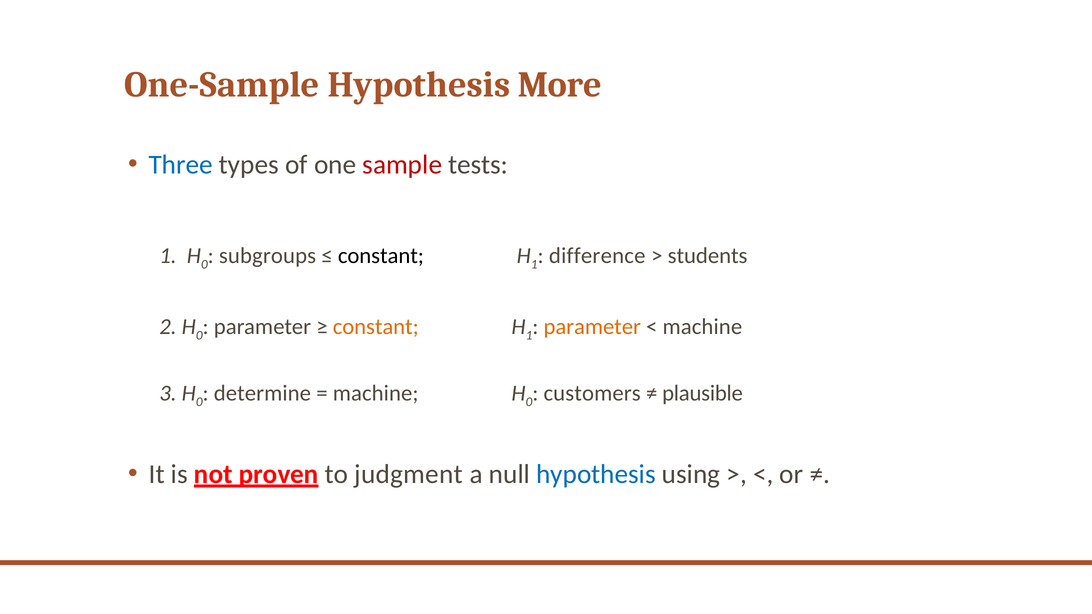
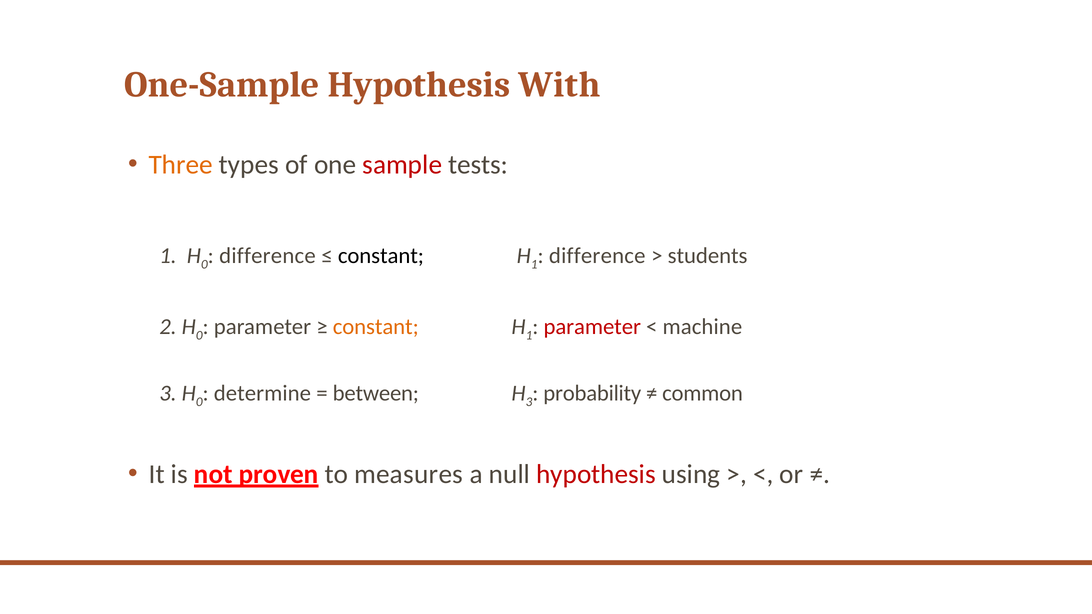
More: More -> With
Three colour: blue -> orange
subgroups at (268, 256): subgroups -> difference
parameter at (592, 327) colour: orange -> red
machine at (376, 393): machine -> between
0 at (529, 402): 0 -> 3
customers: customers -> probability
plausible: plausible -> common
judgment: judgment -> measures
hypothesis at (596, 474) colour: blue -> red
